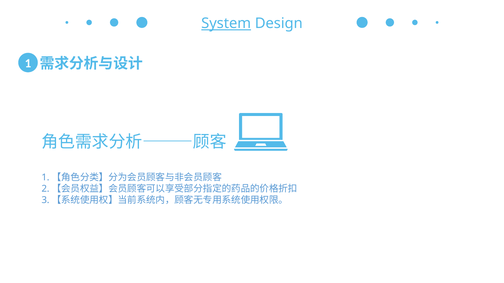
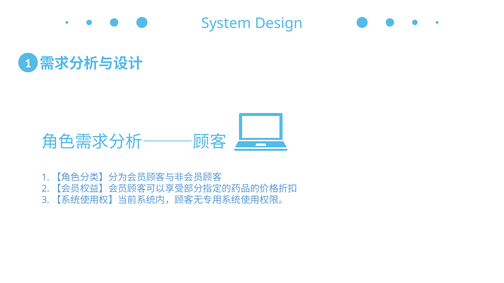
System underline: present -> none
